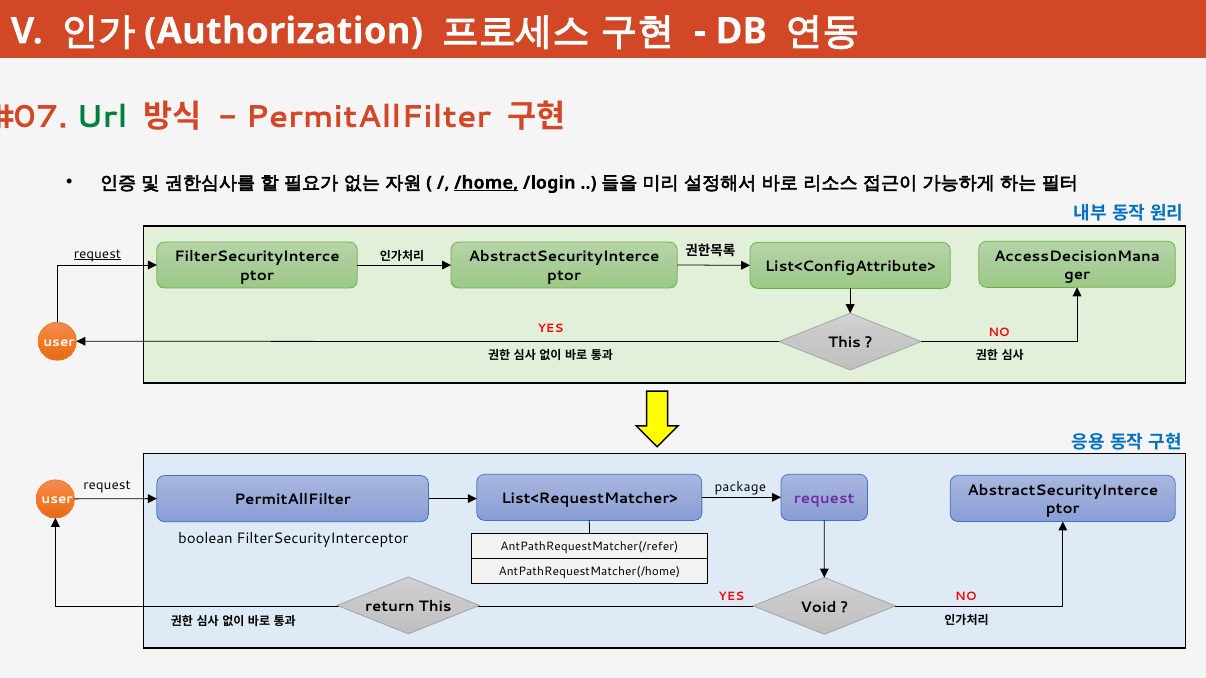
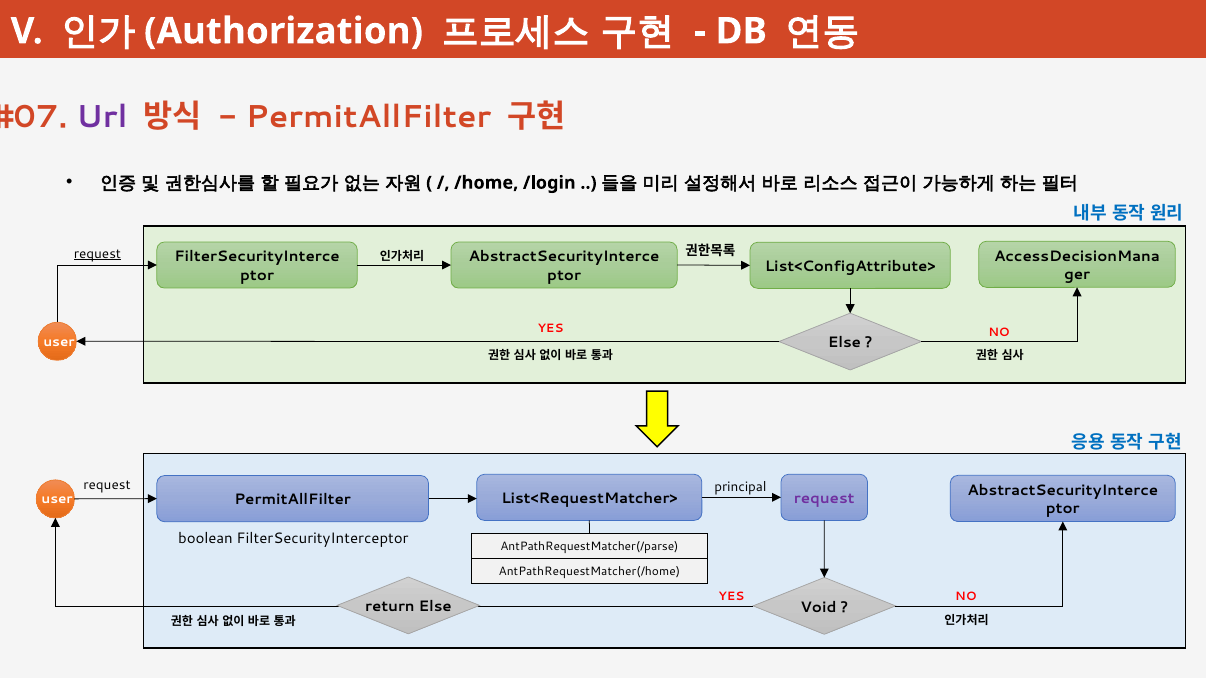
Url colour: green -> purple
/home underline: present -> none
user This: This -> Else
package: package -> principal
AntPathRequestMatcher(/refer: AntPathRequestMatcher(/refer -> AntPathRequestMatcher(/parse
return This: This -> Else
